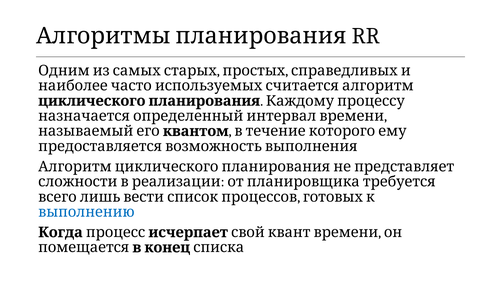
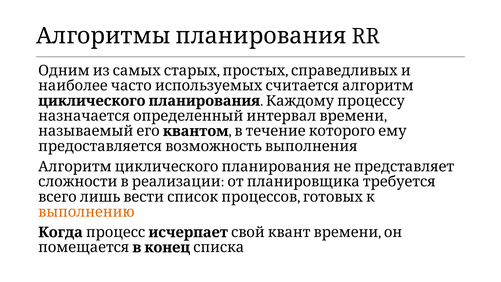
выполнению colour: blue -> orange
